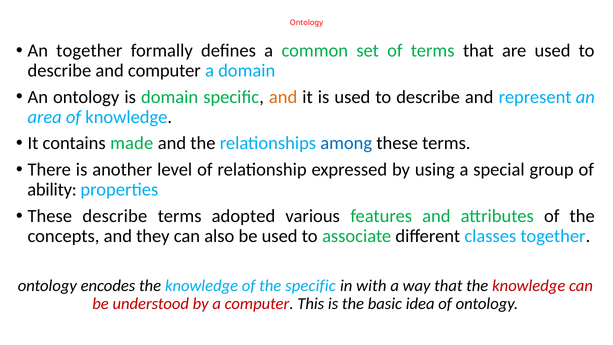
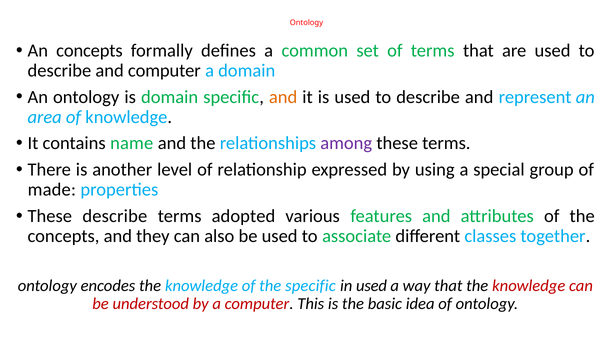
An together: together -> concepts
made: made -> name
among colour: blue -> purple
ability: ability -> made
in with: with -> used
